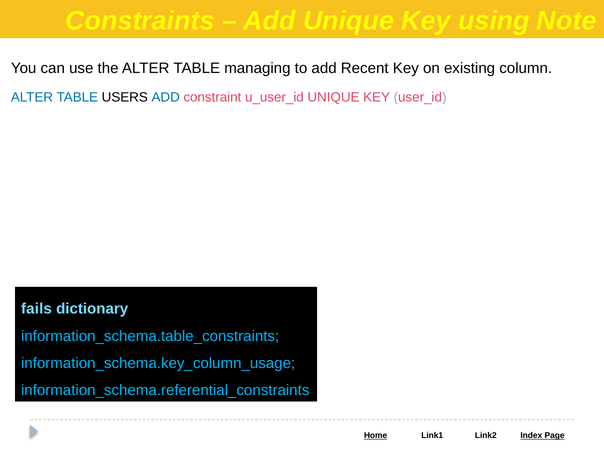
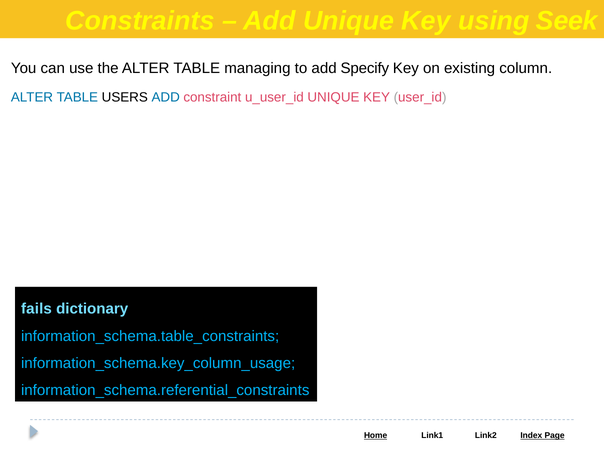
Note: Note -> Seek
Recent: Recent -> Specify
